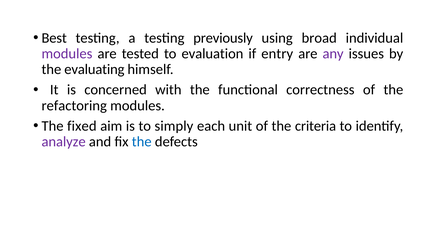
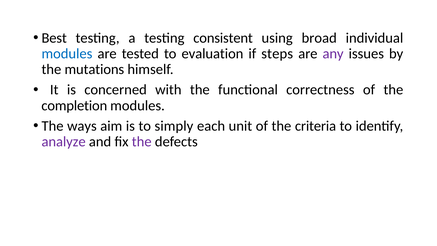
previously: previously -> consistent
modules at (67, 54) colour: purple -> blue
entry: entry -> steps
evaluating: evaluating -> mutations
refactoring: refactoring -> completion
fixed: fixed -> ways
the at (142, 142) colour: blue -> purple
